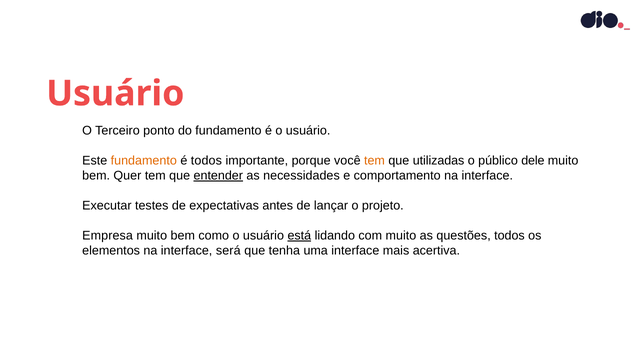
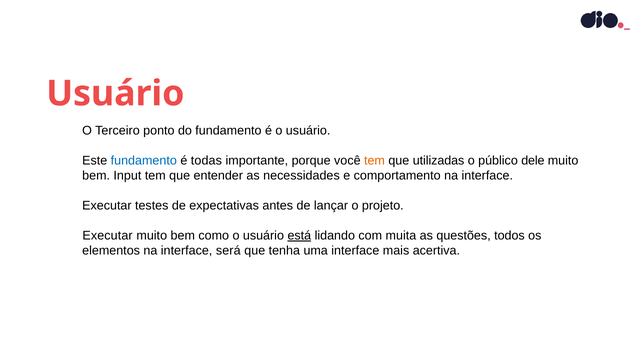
fundamento at (144, 160) colour: orange -> blue
é todos: todos -> todas
Quer: Quer -> Input
entender underline: present -> none
Empresa at (108, 235): Empresa -> Executar
com muito: muito -> muita
